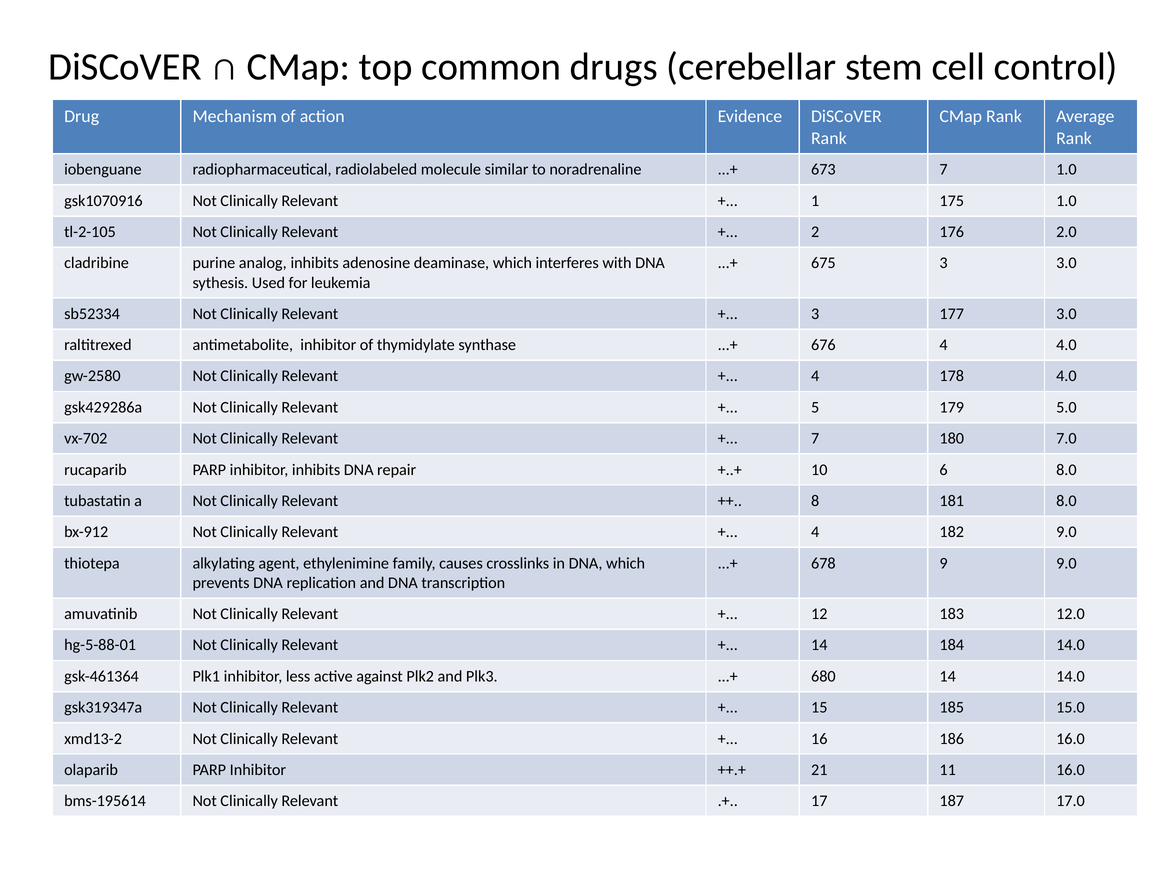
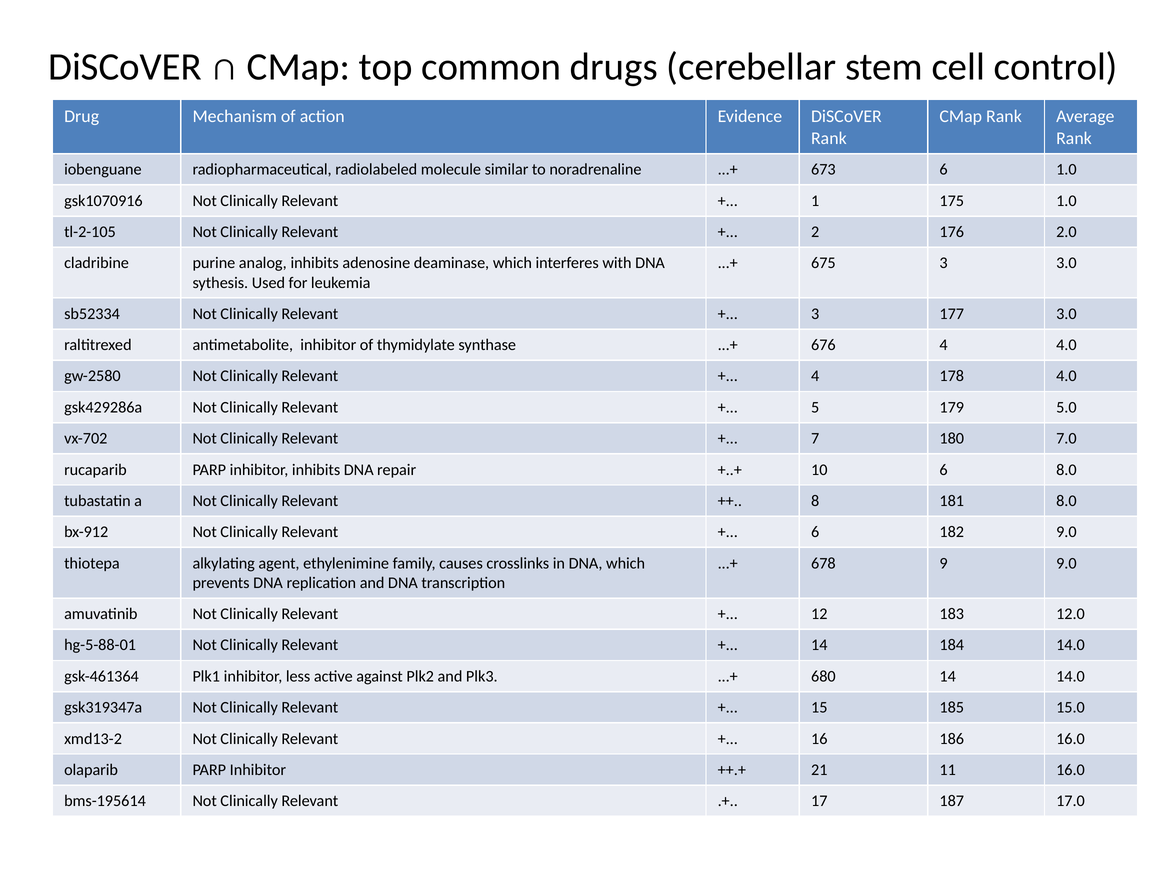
673 7: 7 -> 6
4 at (815, 532): 4 -> 6
